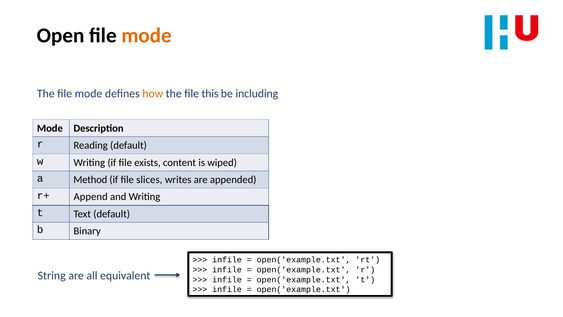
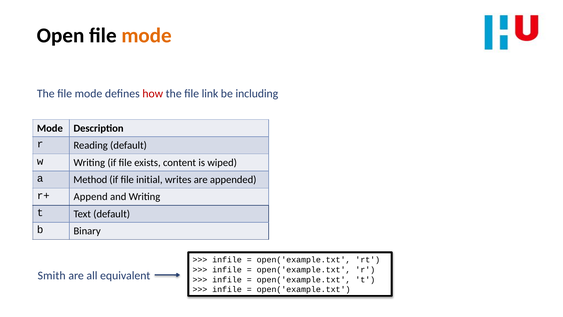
how colour: orange -> red
this: this -> link
slices: slices -> initial
String: String -> Smith
